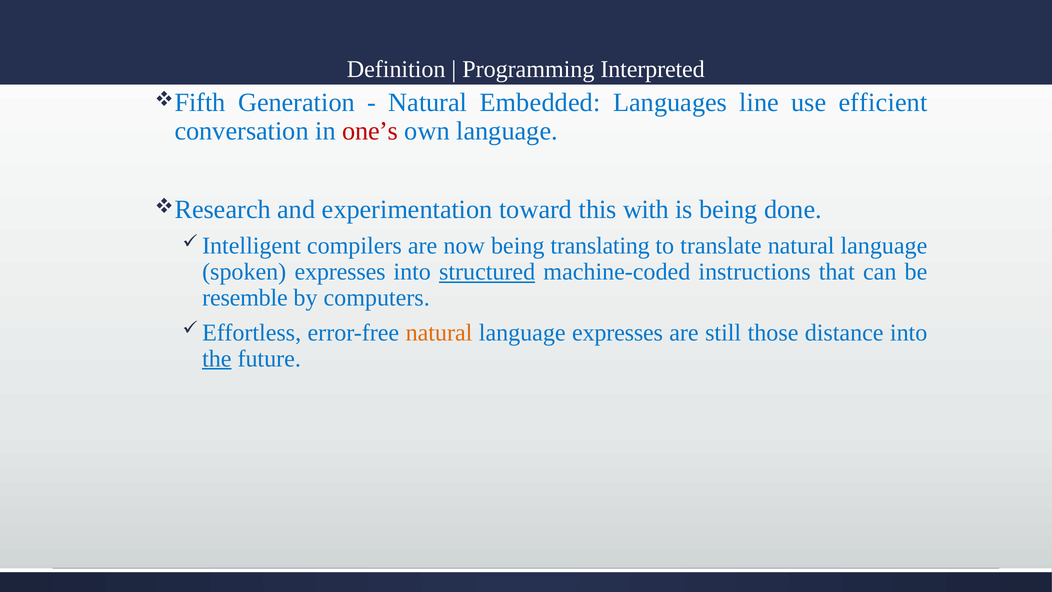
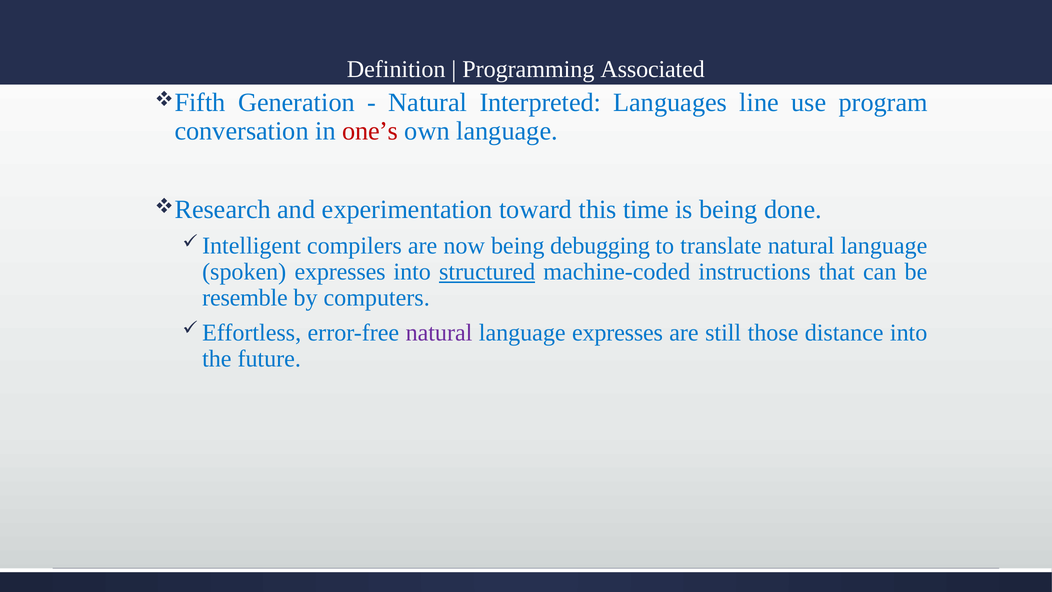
Interpreted: Interpreted -> Associated
Embedded: Embedded -> Interpreted
efficient: efficient -> program
with: with -> time
translating: translating -> debugging
natural at (439, 332) colour: orange -> purple
the underline: present -> none
